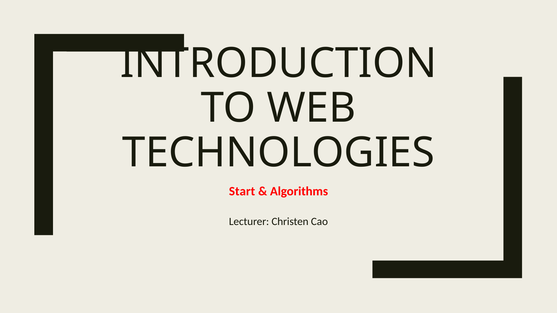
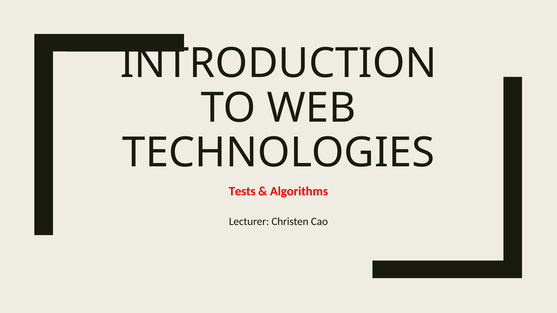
Start: Start -> Tests
